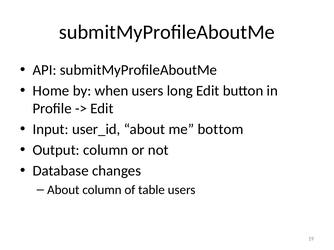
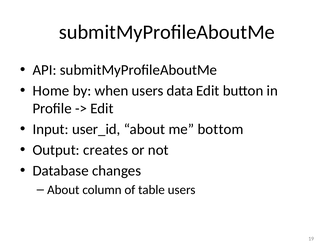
long: long -> data
Output column: column -> creates
